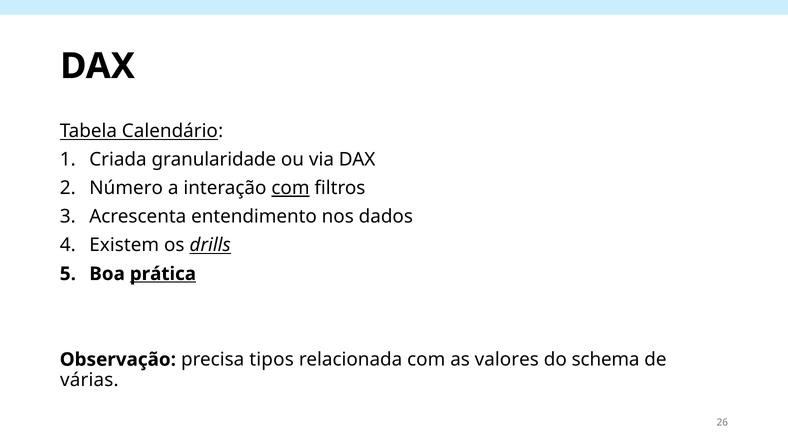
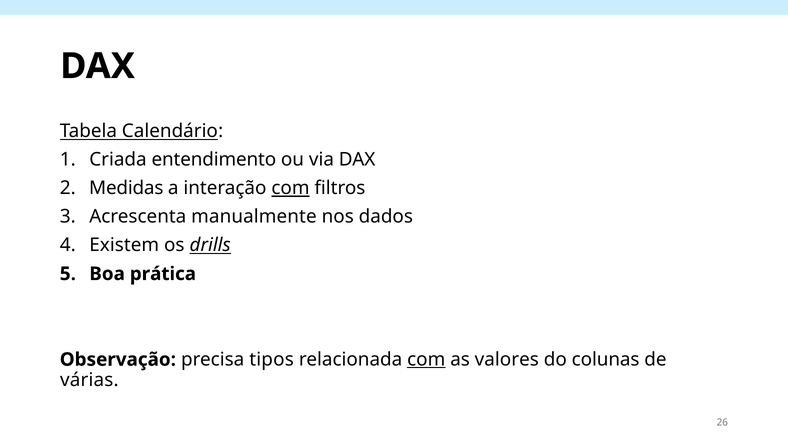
granularidade: granularidade -> entendimento
Número: Número -> Medidas
entendimento: entendimento -> manualmente
prática underline: present -> none
com at (426, 360) underline: none -> present
schema: schema -> colunas
